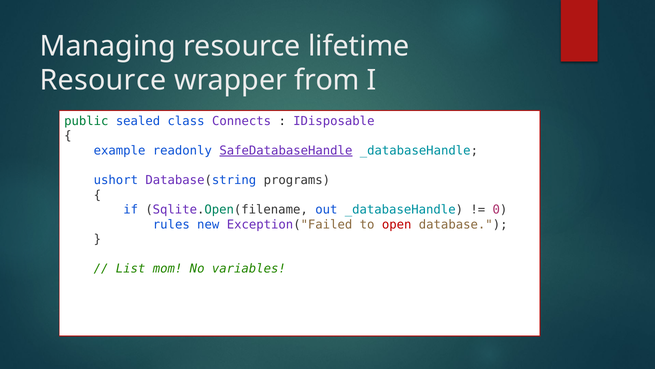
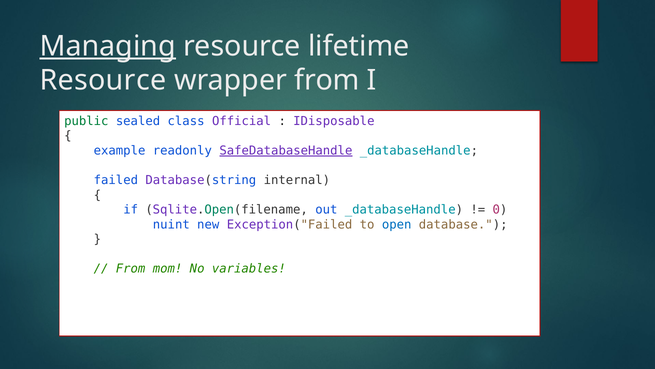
Managing underline: none -> present
Connects: Connects -> Official
ushort: ushort -> failed
programs: programs -> internal
rules: rules -> nuint
open colour: red -> blue
List at (131, 268): List -> From
